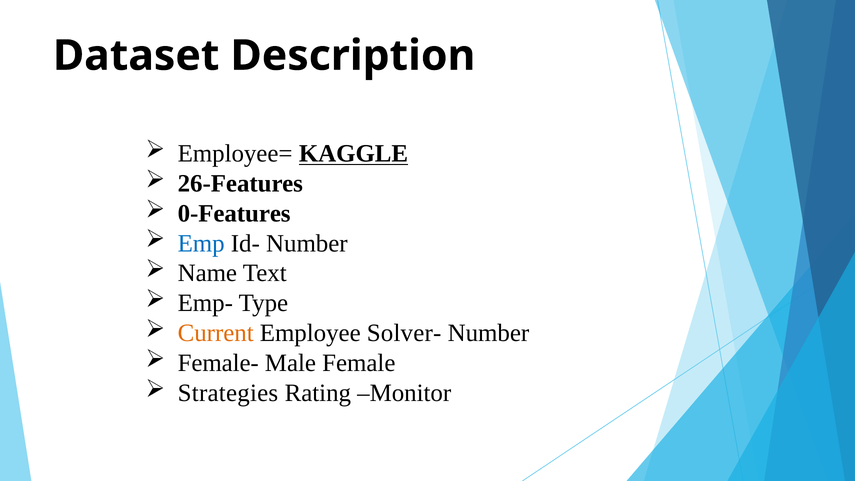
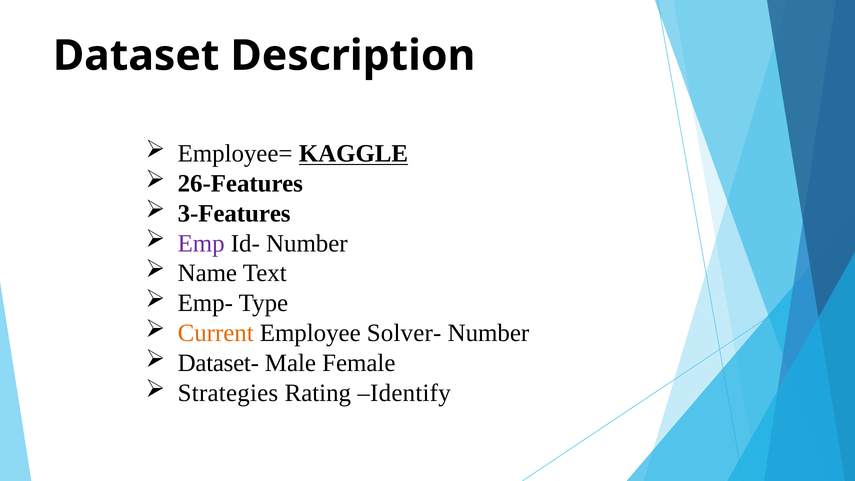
0-Features: 0-Features -> 3-Features
Emp colour: blue -> purple
Female-: Female- -> Dataset-
Monitor: Monitor -> Identify
